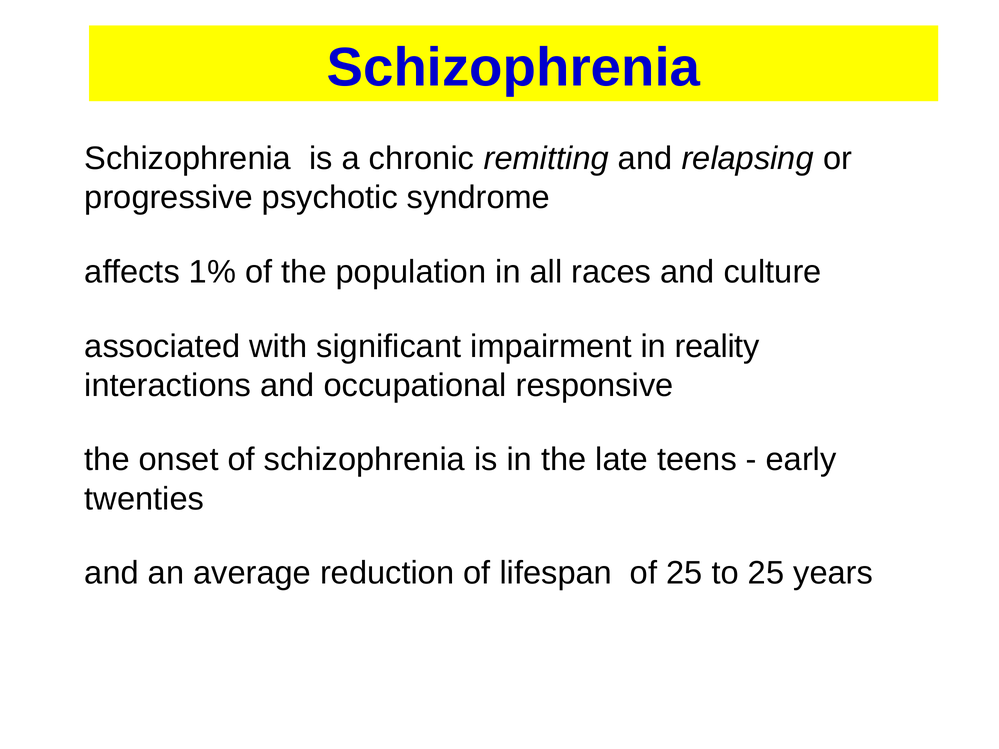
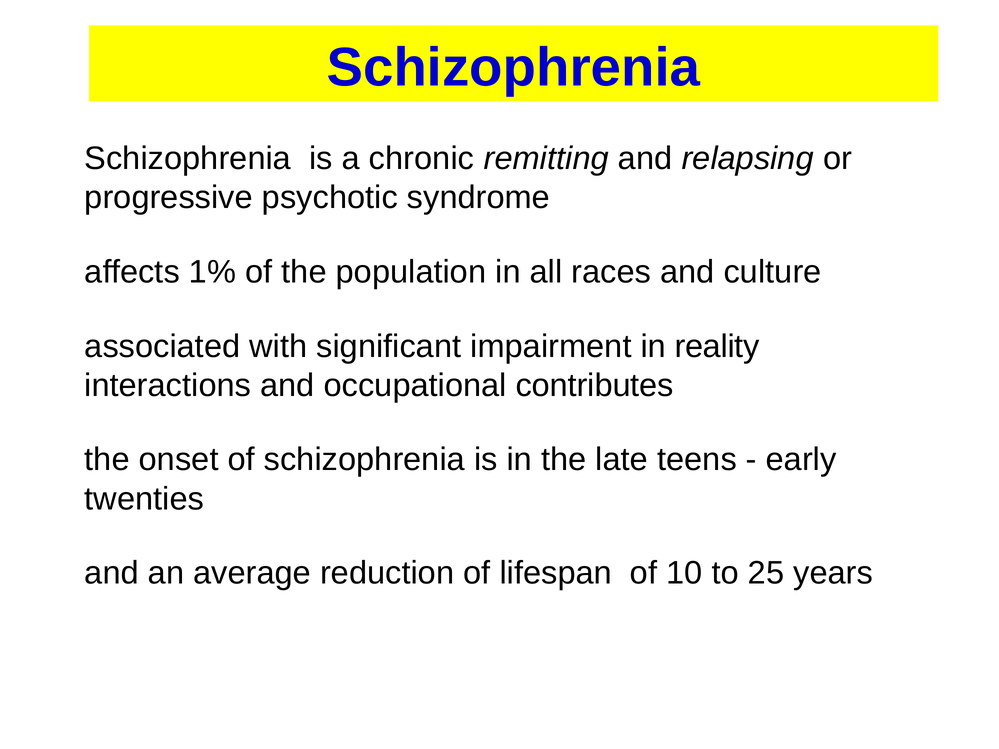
responsive: responsive -> contributes
of 25: 25 -> 10
